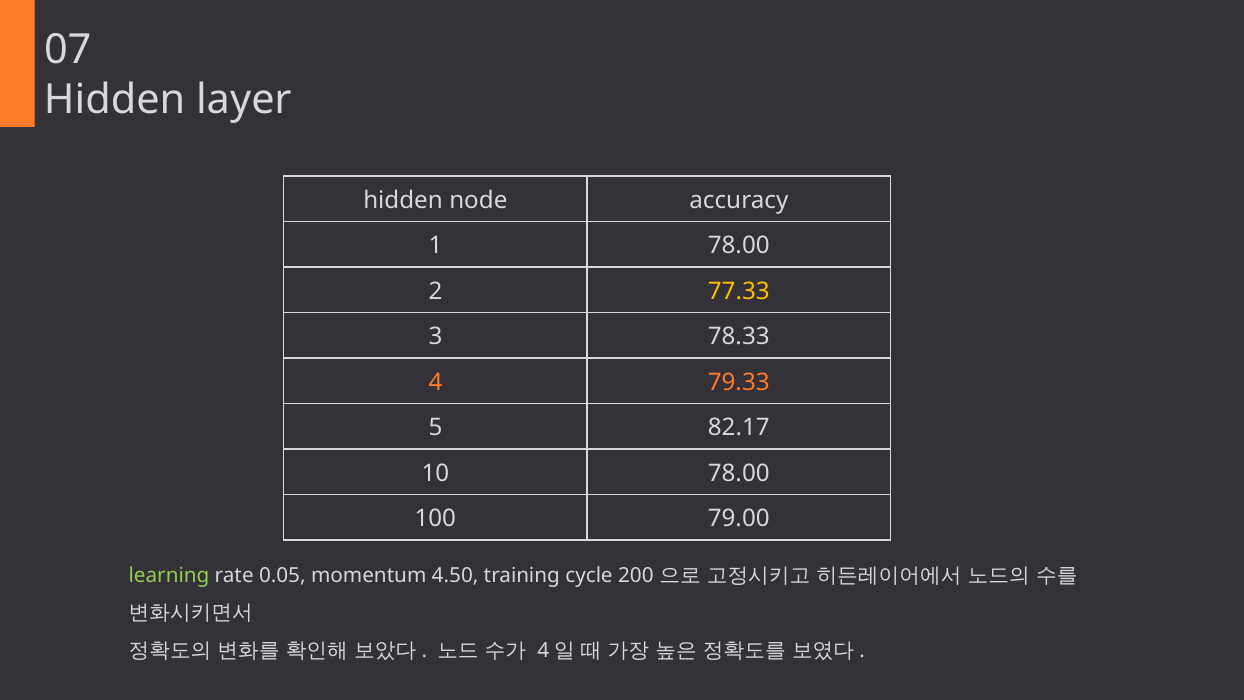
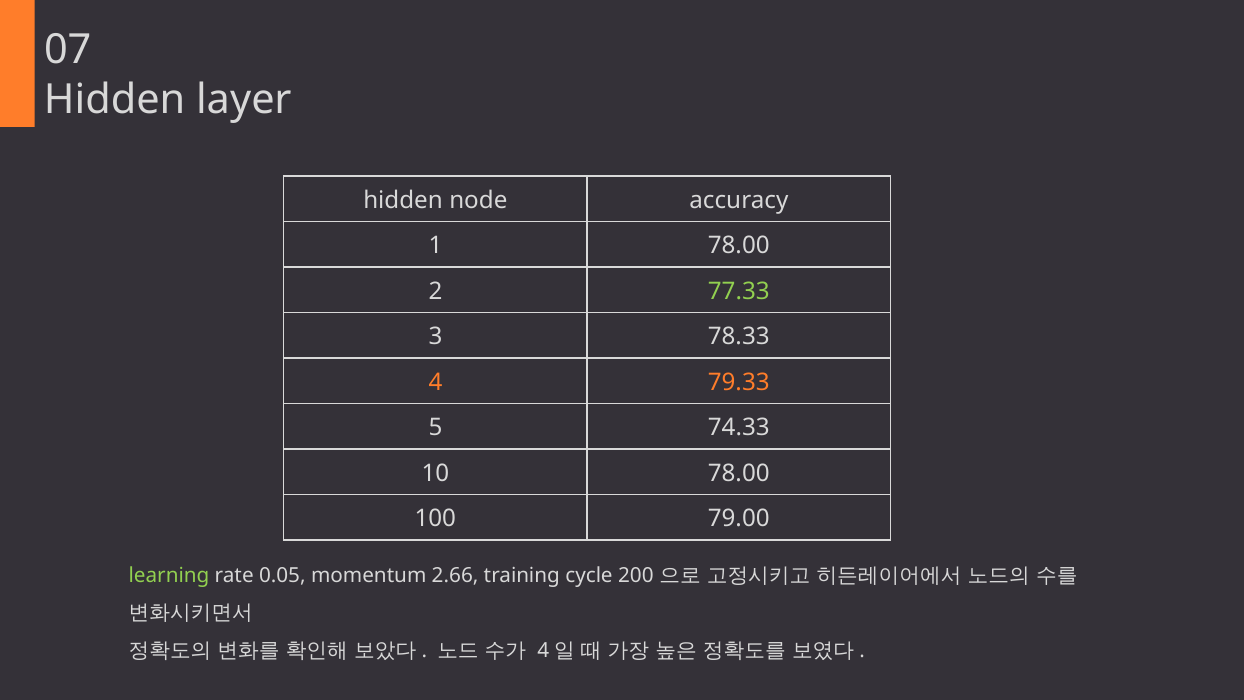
77.33 colour: yellow -> light green
82.17: 82.17 -> 74.33
4.50: 4.50 -> 2.66
